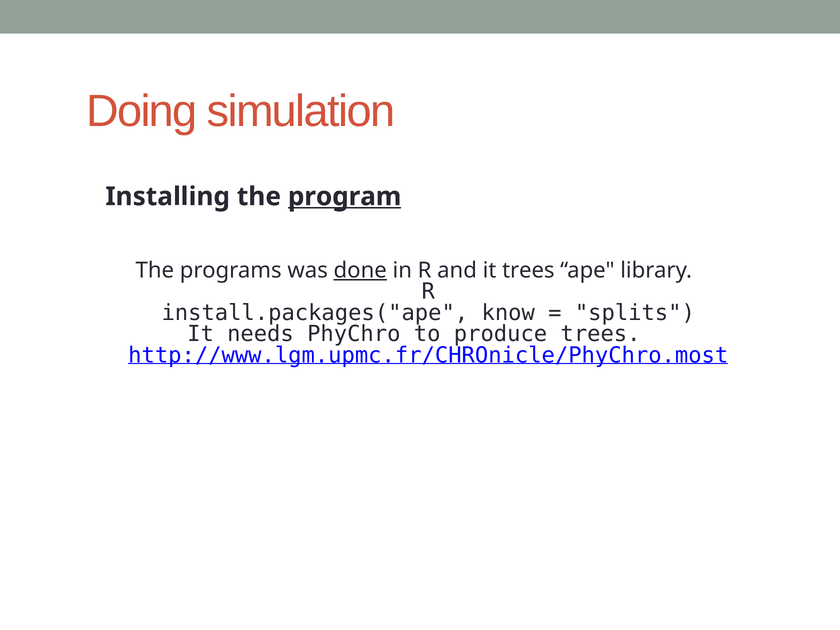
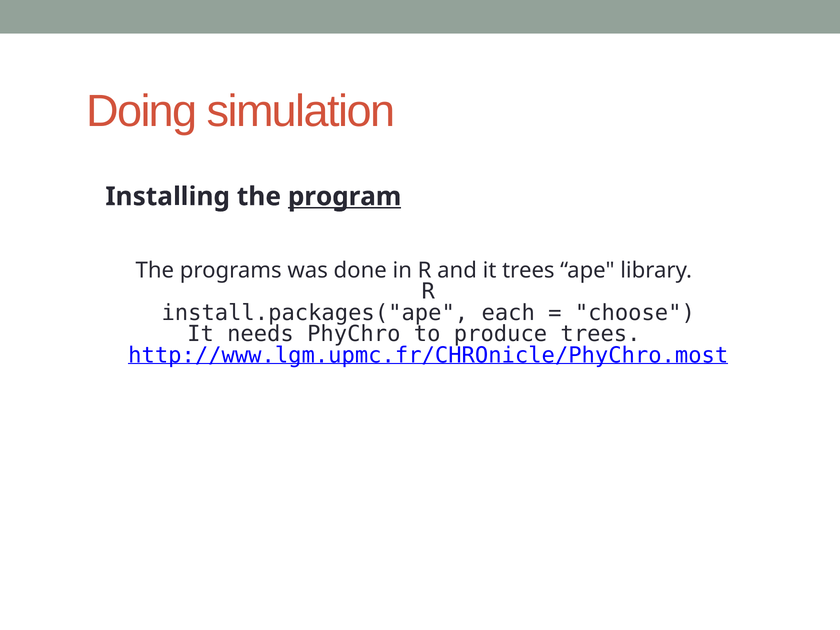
done underline: present -> none
know: know -> each
splits: splits -> choose
